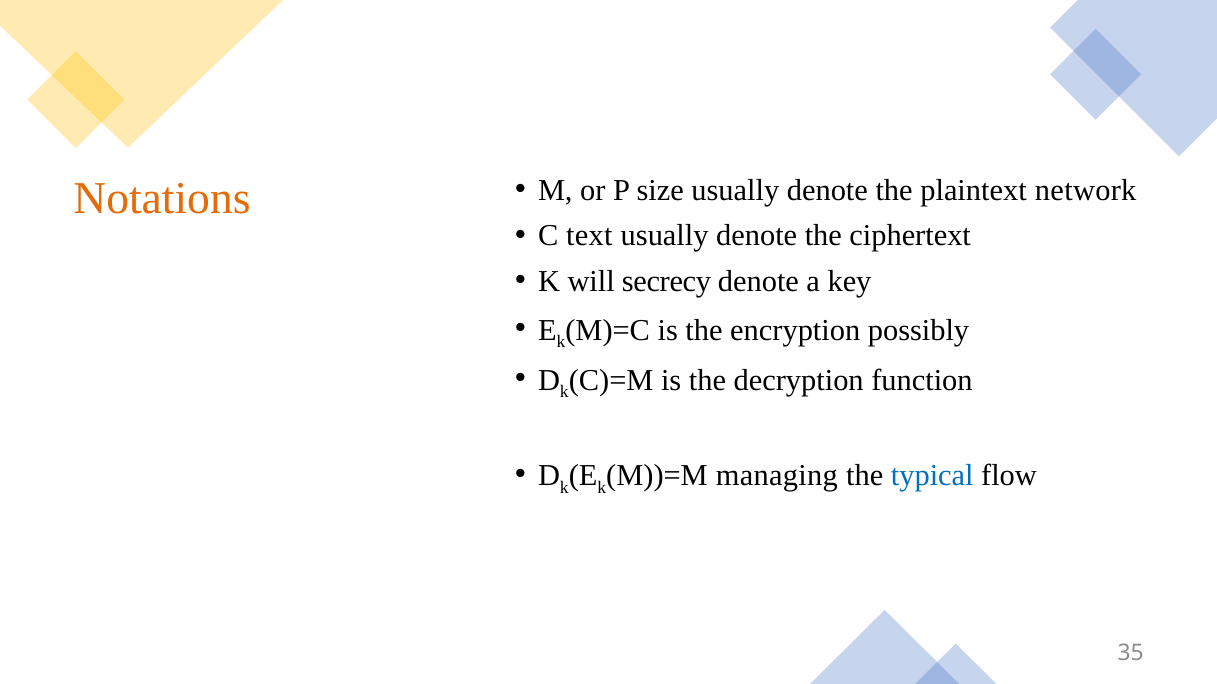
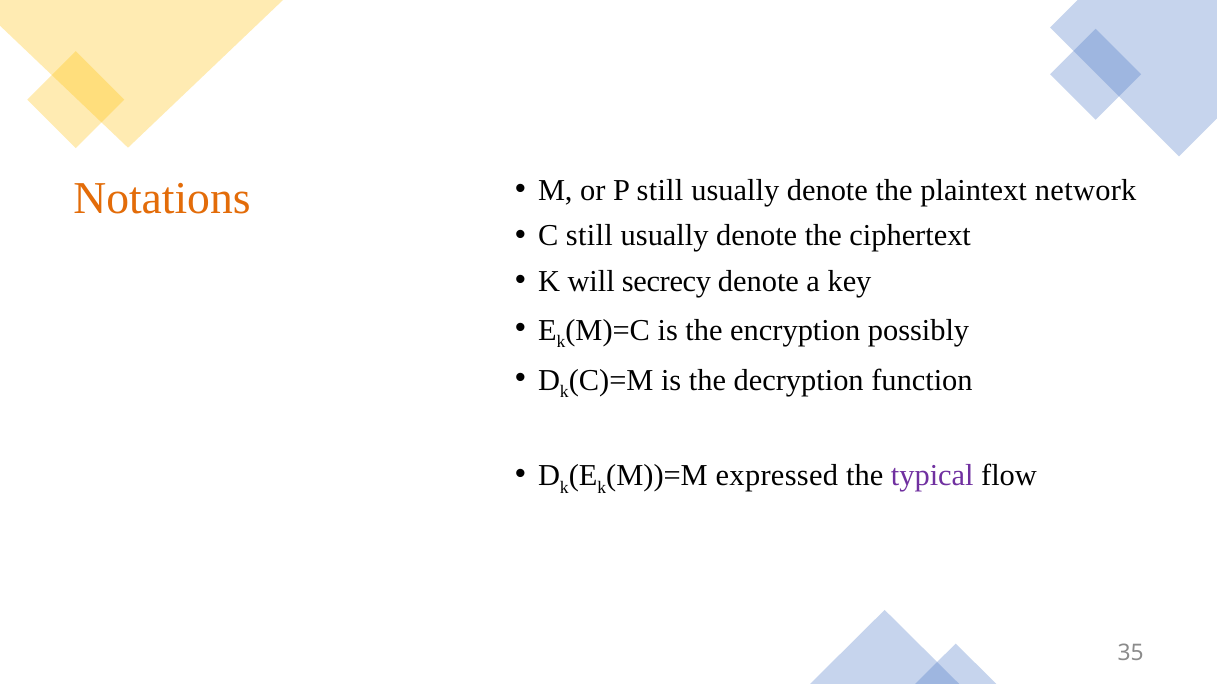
P size: size -> still
C text: text -> still
managing: managing -> expressed
typical colour: blue -> purple
